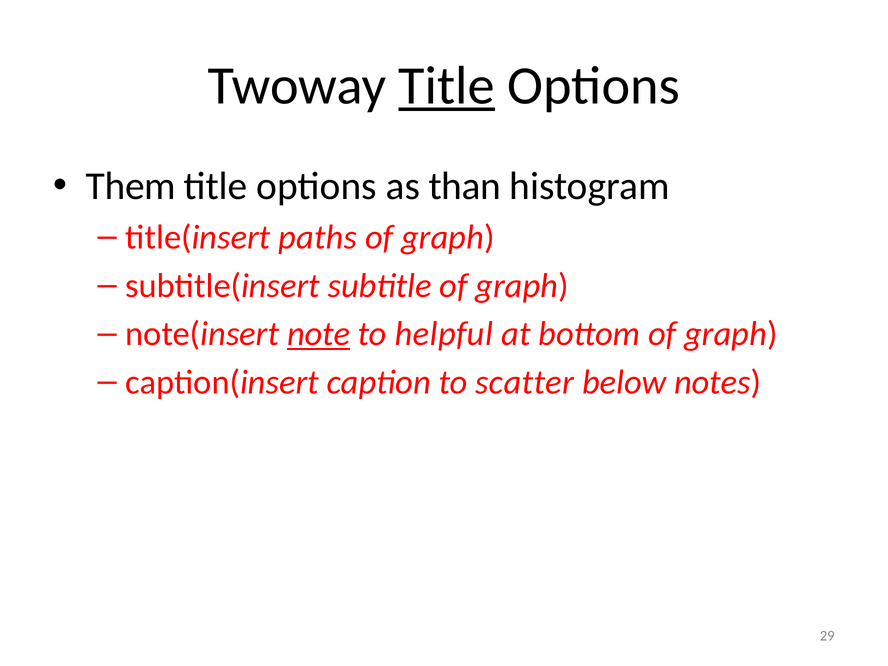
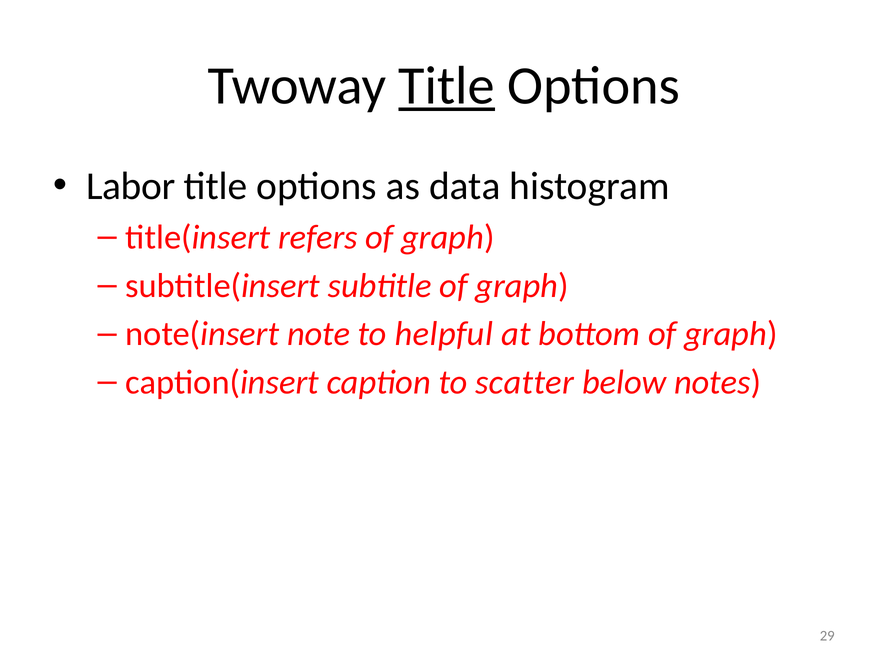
Them: Them -> Labor
than: than -> data
paths: paths -> refers
note underline: present -> none
